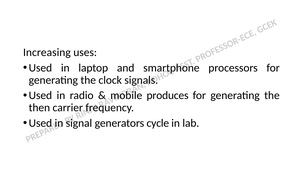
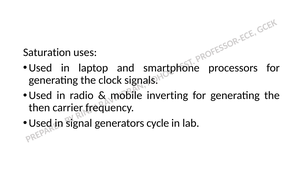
Increasing: Increasing -> Saturation
produces: produces -> inverting
